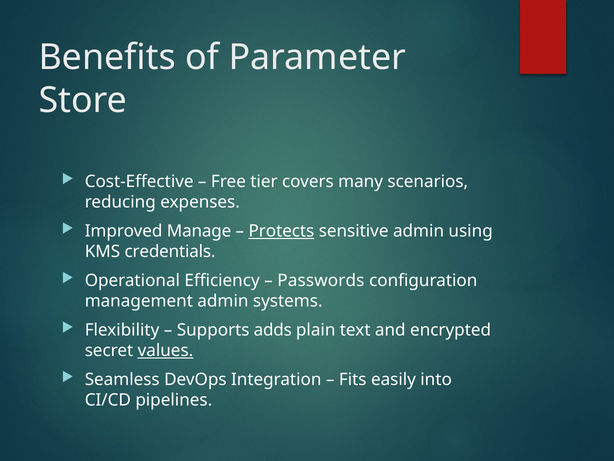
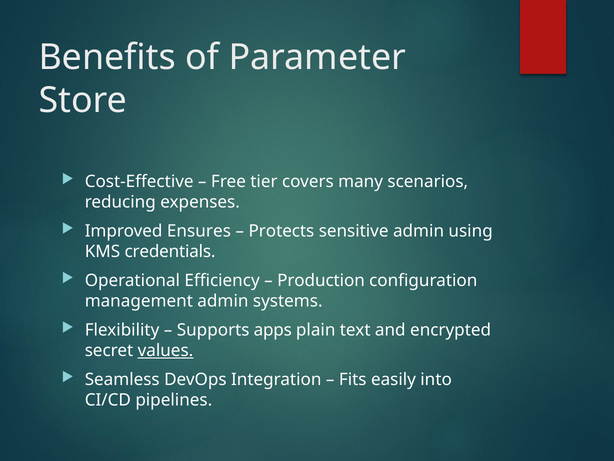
Manage: Manage -> Ensures
Protects underline: present -> none
Passwords: Passwords -> Production
adds: adds -> apps
